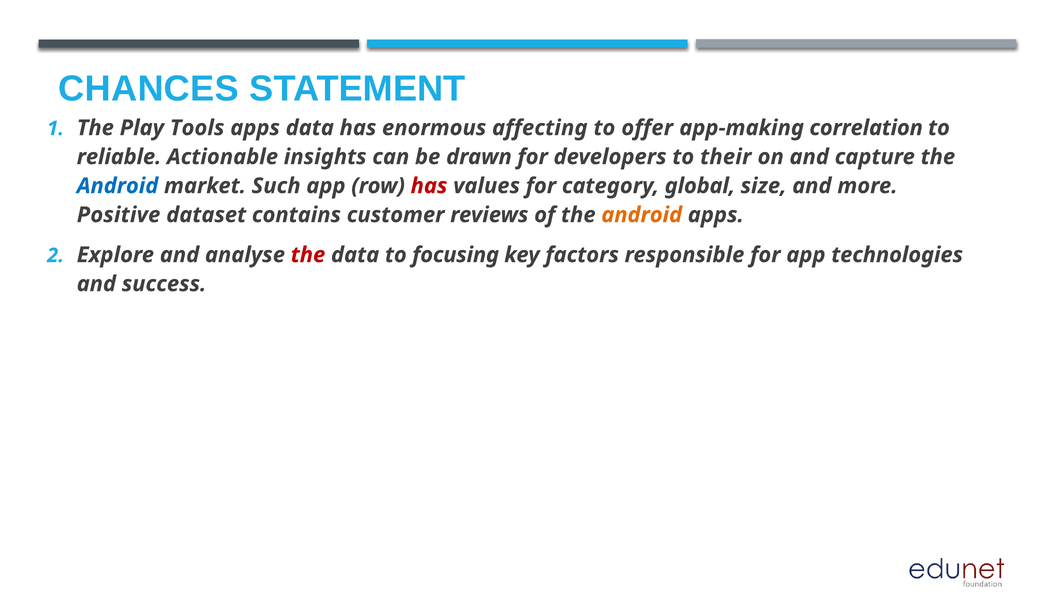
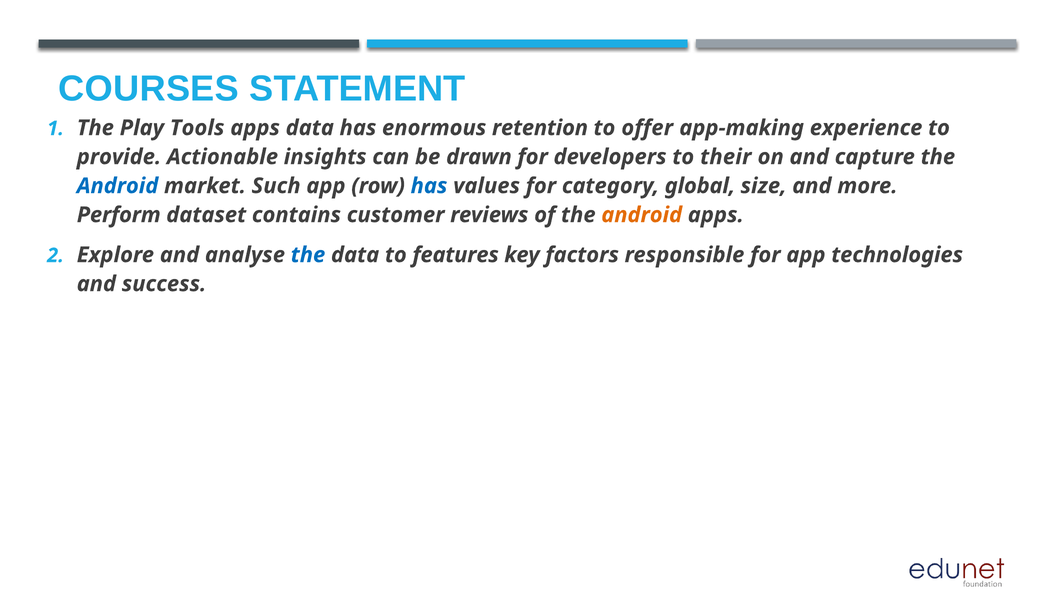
CHANCES: CHANCES -> COURSES
affecting: affecting -> retention
correlation: correlation -> experience
reliable: reliable -> provide
has at (429, 186) colour: red -> blue
Positive: Positive -> Perform
the at (308, 255) colour: red -> blue
focusing: focusing -> features
